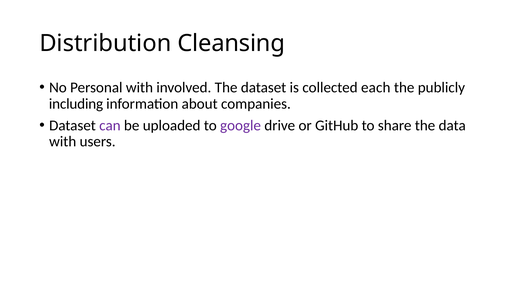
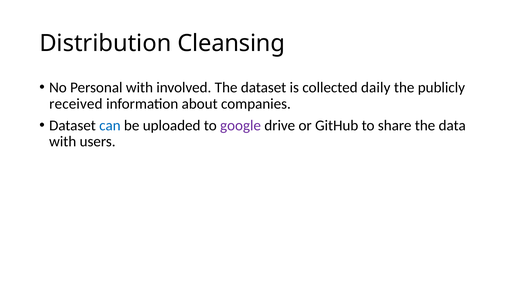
each: each -> daily
including: including -> received
can colour: purple -> blue
